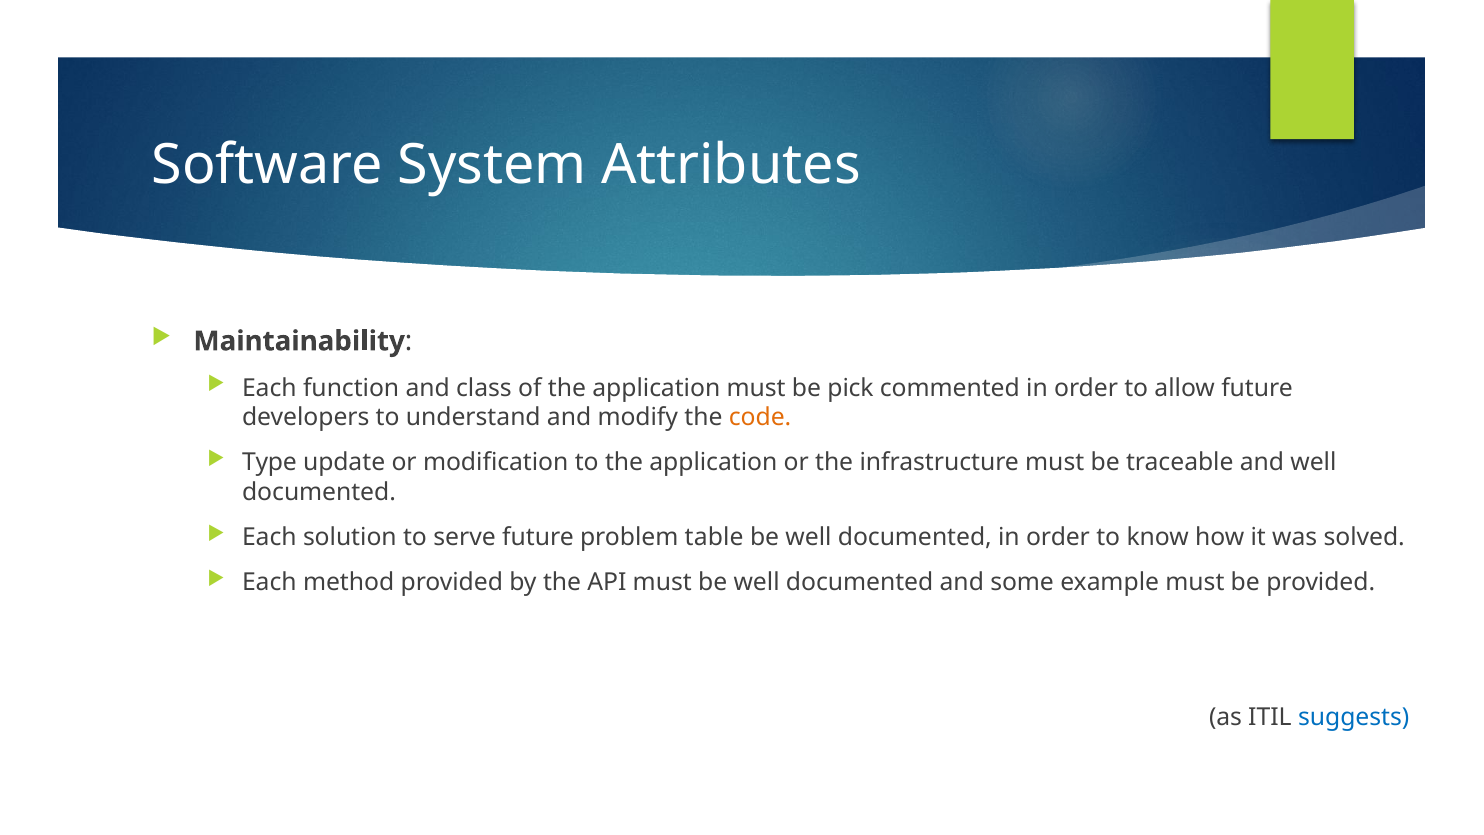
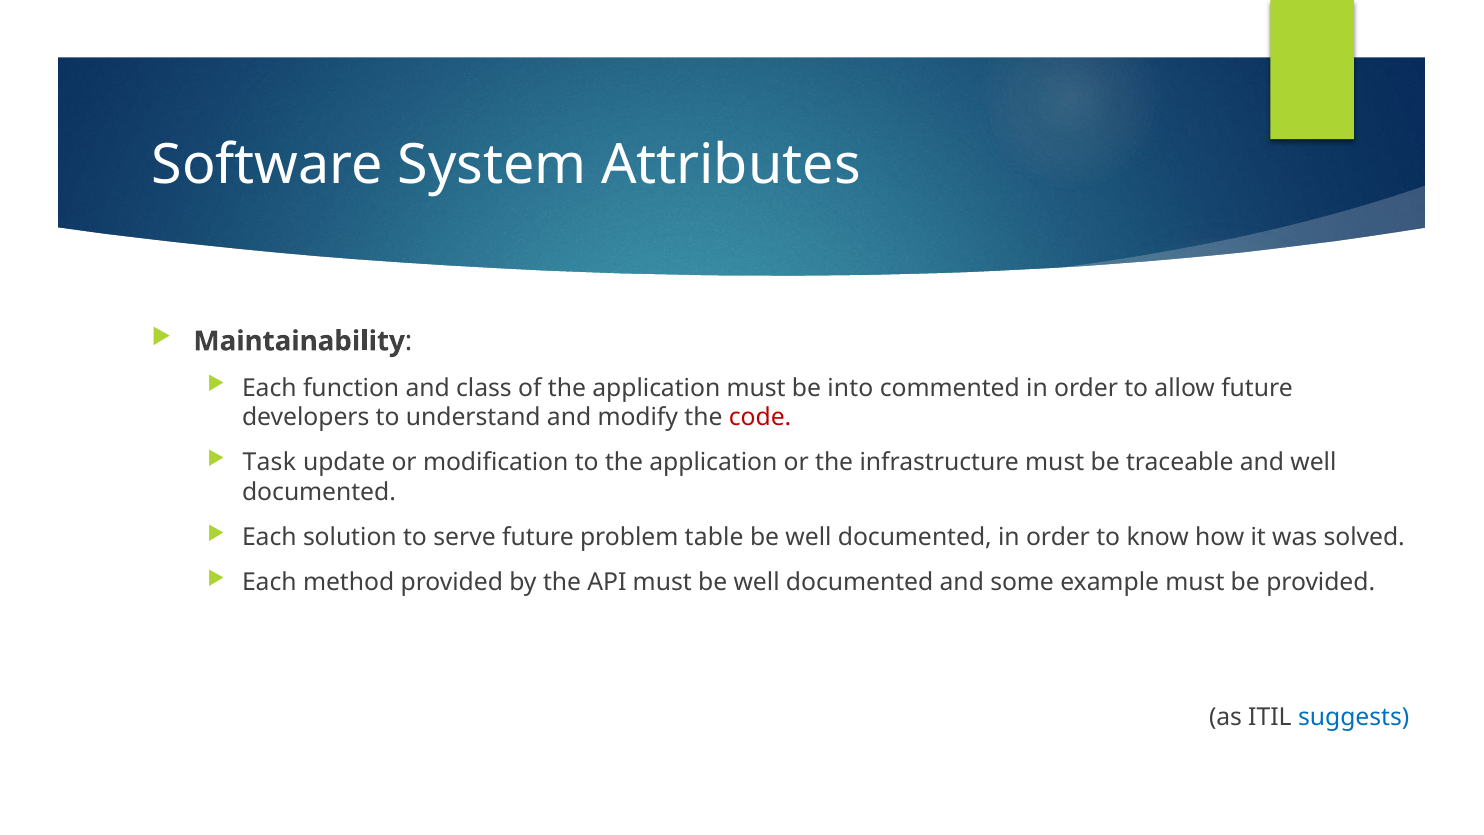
pick: pick -> into
code colour: orange -> red
Type: Type -> Task
